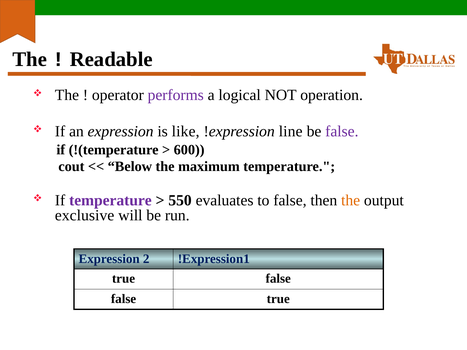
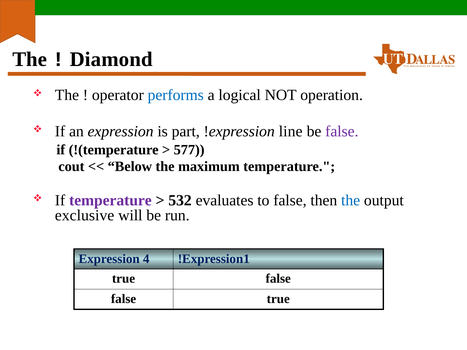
Readable: Readable -> Diamond
performs colour: purple -> blue
like: like -> part
600: 600 -> 577
550: 550 -> 532
the at (351, 201) colour: orange -> blue
2: 2 -> 4
